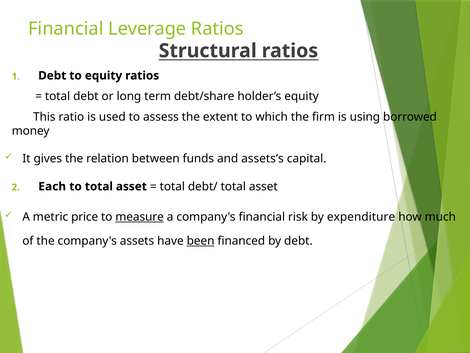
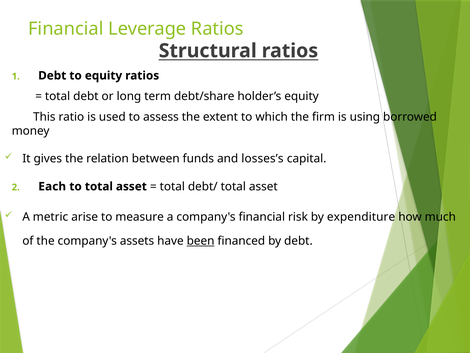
assets’s: assets’s -> losses’s
price: price -> arise
measure underline: present -> none
